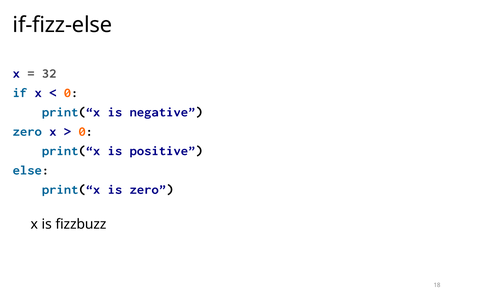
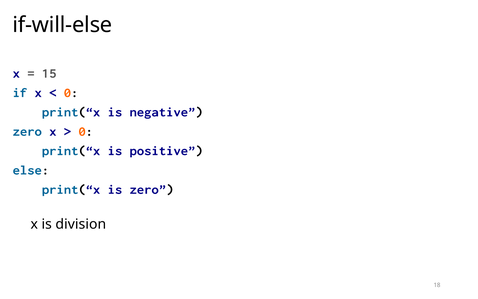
if-fizz-else: if-fizz-else -> if-will-else
32: 32 -> 15
fizzbuzz: fizzbuzz -> division
